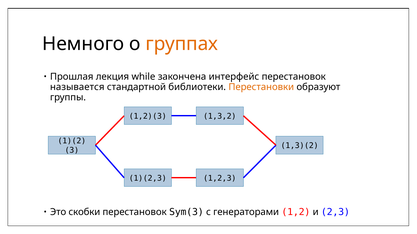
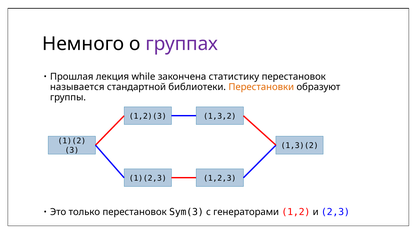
группах colour: orange -> purple
интерфейс: интерфейс -> статистику
скобки: скобки -> только
